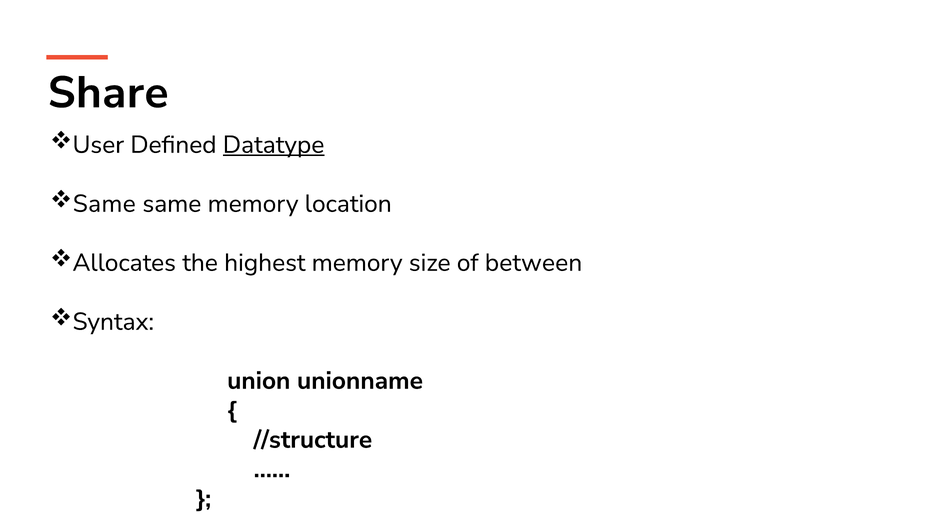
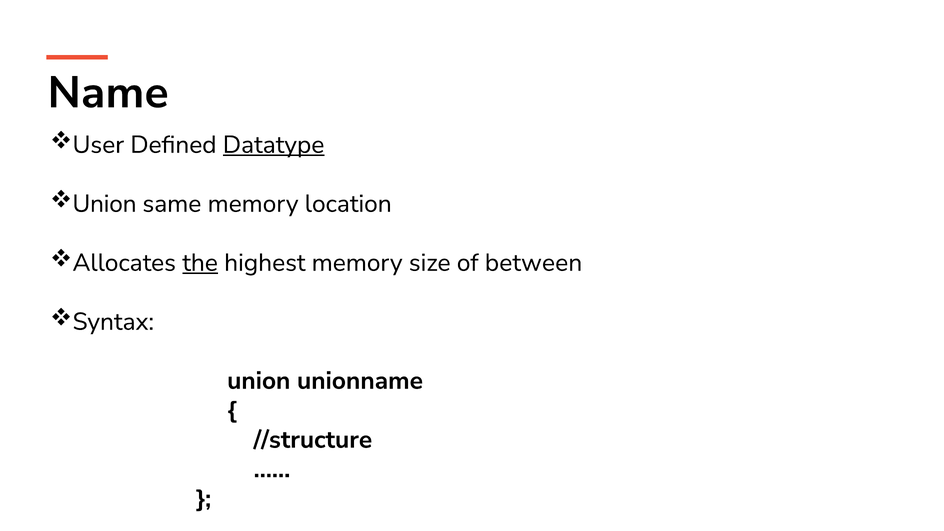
Share: Share -> Name
Same at (104, 204): Same -> Union
the underline: none -> present
